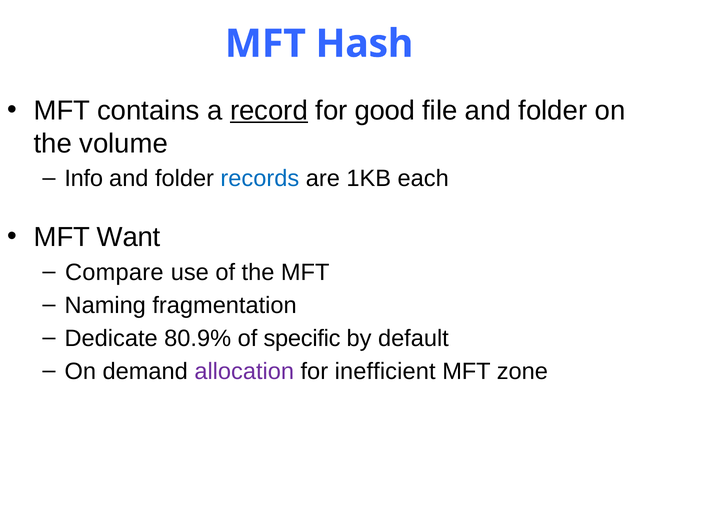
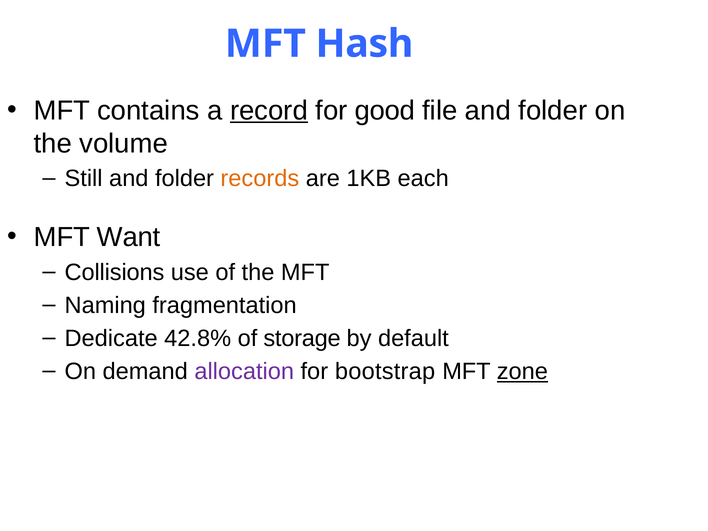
Info: Info -> Still
records colour: blue -> orange
Compare: Compare -> Collisions
80.9%: 80.9% -> 42.8%
specific: specific -> storage
inefficient: inefficient -> bootstrap
zone underline: none -> present
